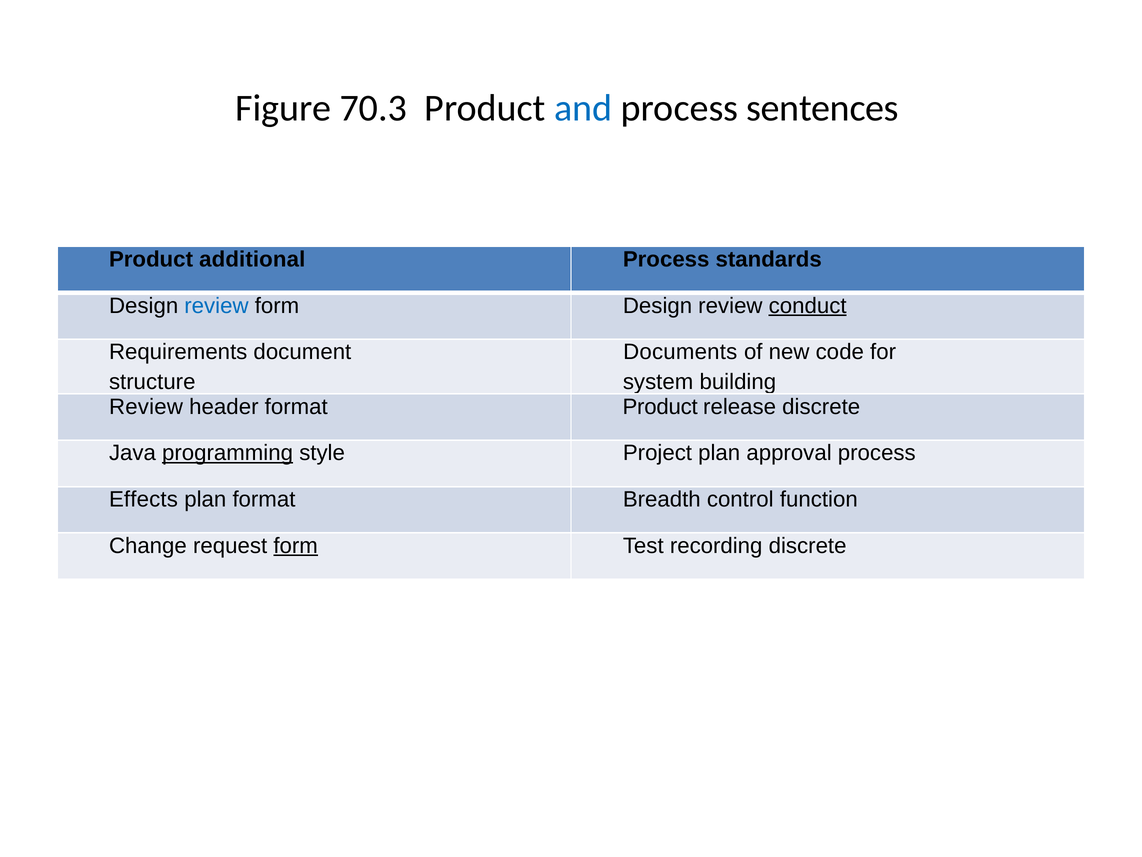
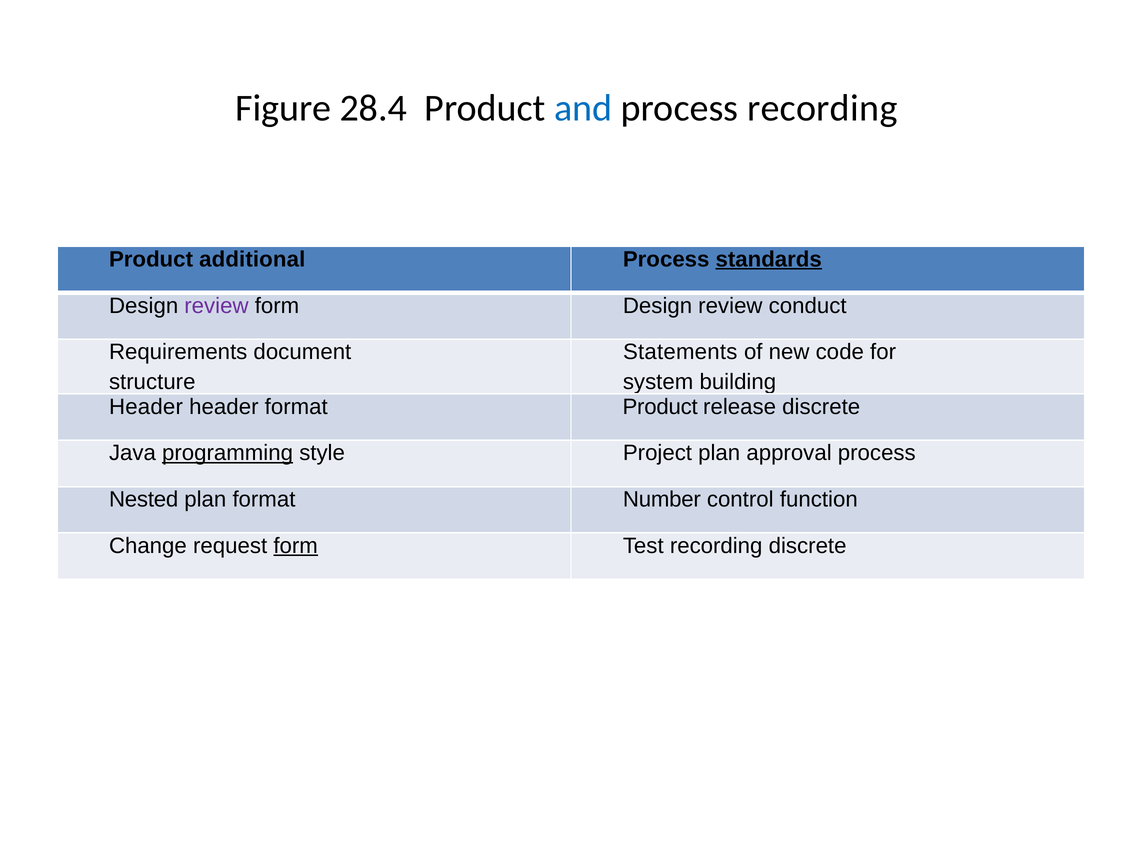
70.3: 70.3 -> 28.4
process sentences: sentences -> recording
standards underline: none -> present
review at (216, 306) colour: blue -> purple
conduct underline: present -> none
Documents: Documents -> Statements
Review at (146, 407): Review -> Header
Effects: Effects -> Nested
Breadth: Breadth -> Number
